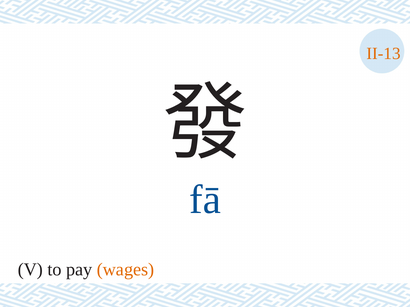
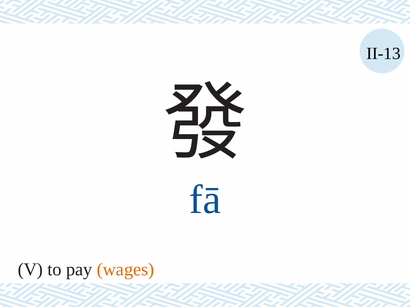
II-13 colour: orange -> black
